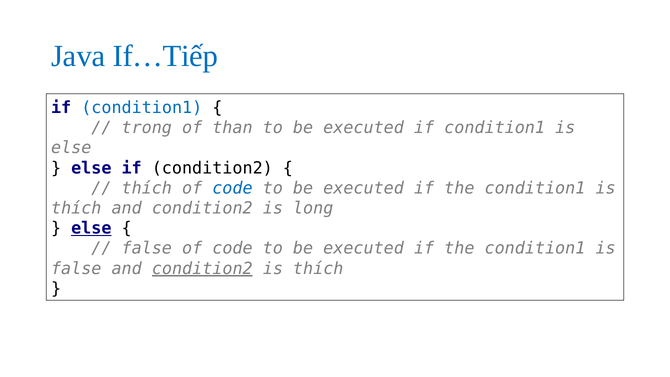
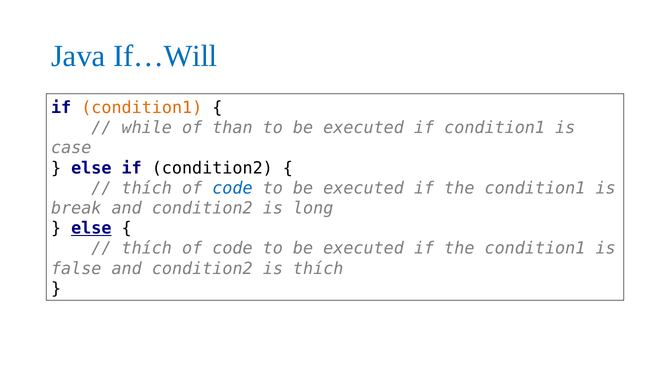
If…Tiếp: If…Tiếp -> If…Will
condition1 at (142, 108) colour: blue -> orange
trong: trong -> while
else at (71, 148): else -> case
thích at (76, 208): thích -> break
false at (147, 248): false -> thích
condition2 at (202, 268) underline: present -> none
